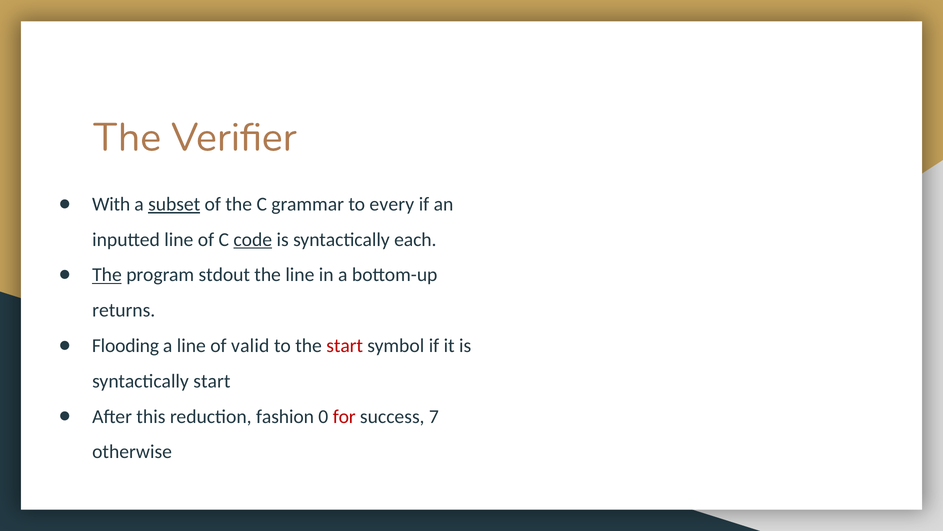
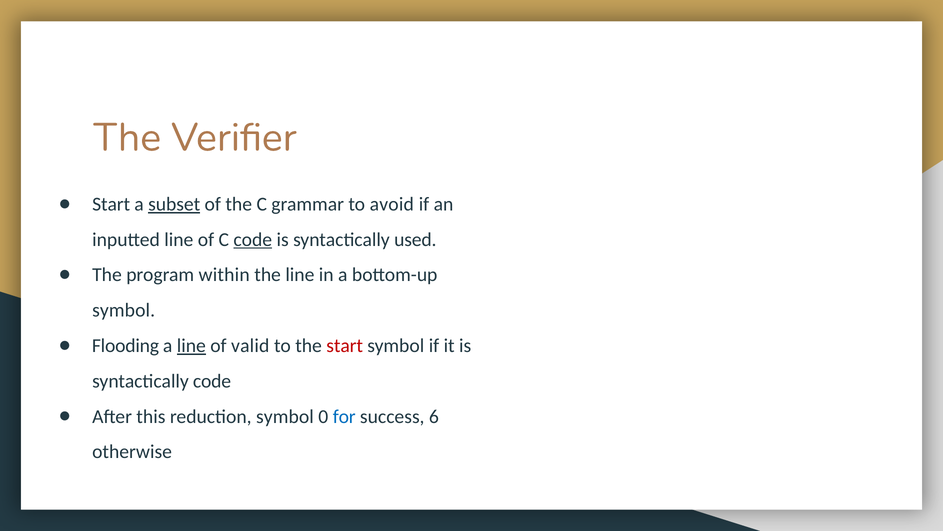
With at (111, 204): With -> Start
every: every -> avoid
each: each -> used
The at (107, 275) underline: present -> none
stdout: stdout -> within
returns at (124, 310): returns -> symbol
line at (191, 345) underline: none -> present
syntactically start: start -> code
reduction fashion: fashion -> symbol
for colour: red -> blue
7: 7 -> 6
